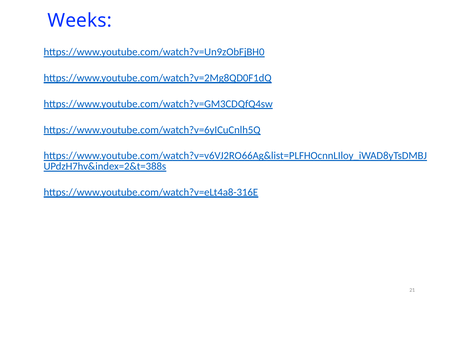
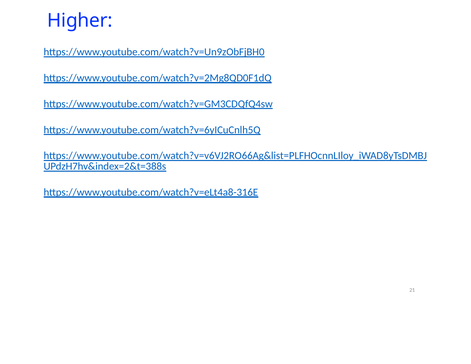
Weeks: Weeks -> Higher
